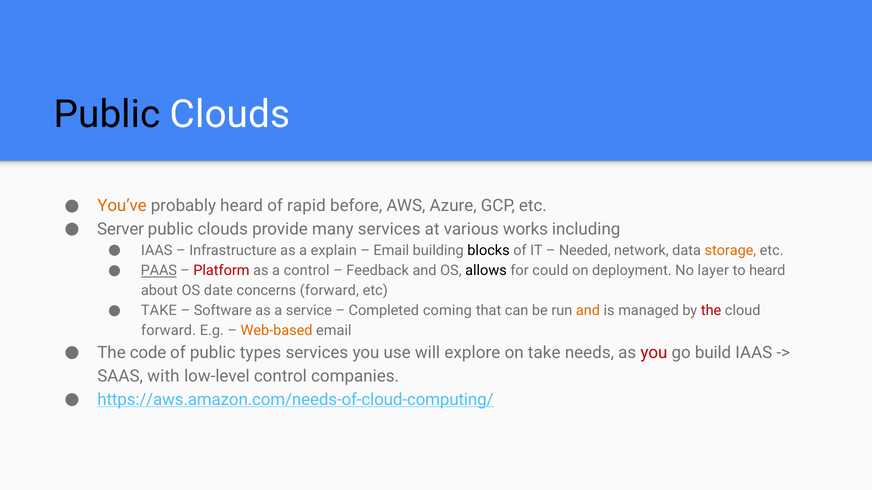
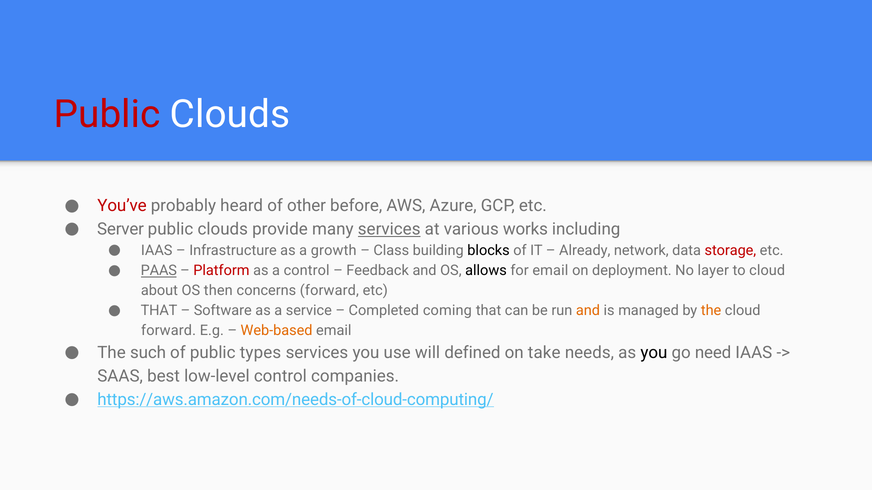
Public at (107, 114) colour: black -> red
You’ve colour: orange -> red
rapid: rapid -> other
services at (389, 230) underline: none -> present
explain: explain -> growth
Email at (391, 251): Email -> Class
Needed: Needed -> Already
storage colour: orange -> red
for could: could -> email
to heard: heard -> cloud
date: date -> then
TAKE at (159, 311): TAKE -> THAT
the at (711, 311) colour: red -> orange
code: code -> such
explore: explore -> defined
you at (654, 353) colour: red -> black
build: build -> need
with: with -> best
